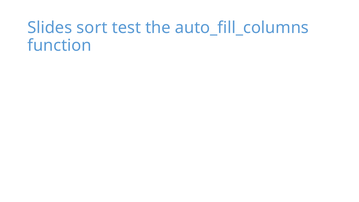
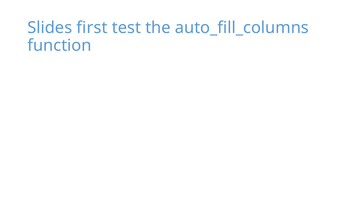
sort: sort -> first
